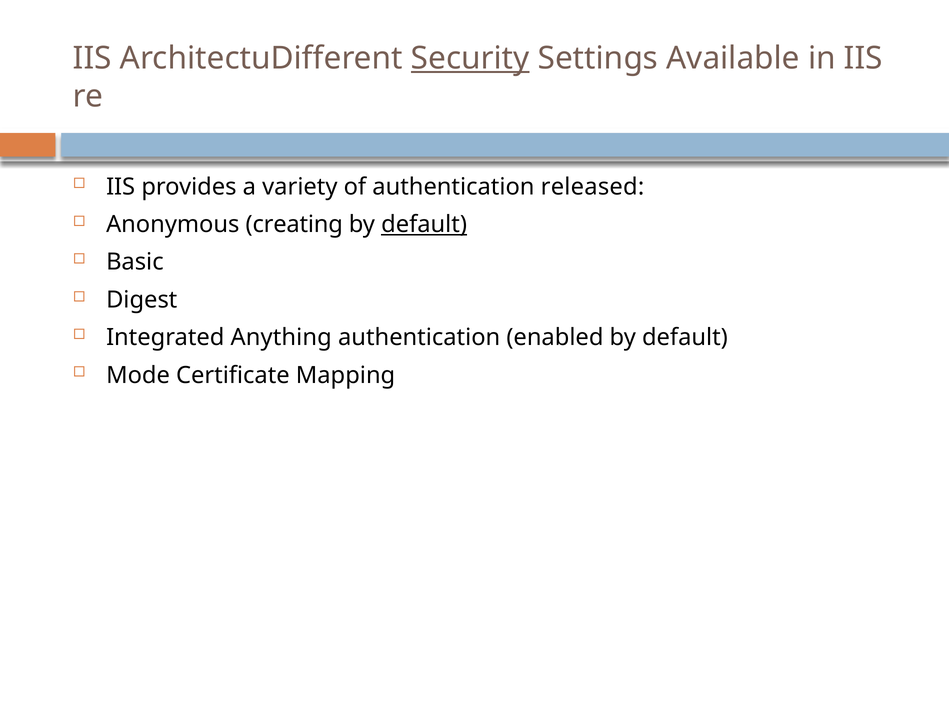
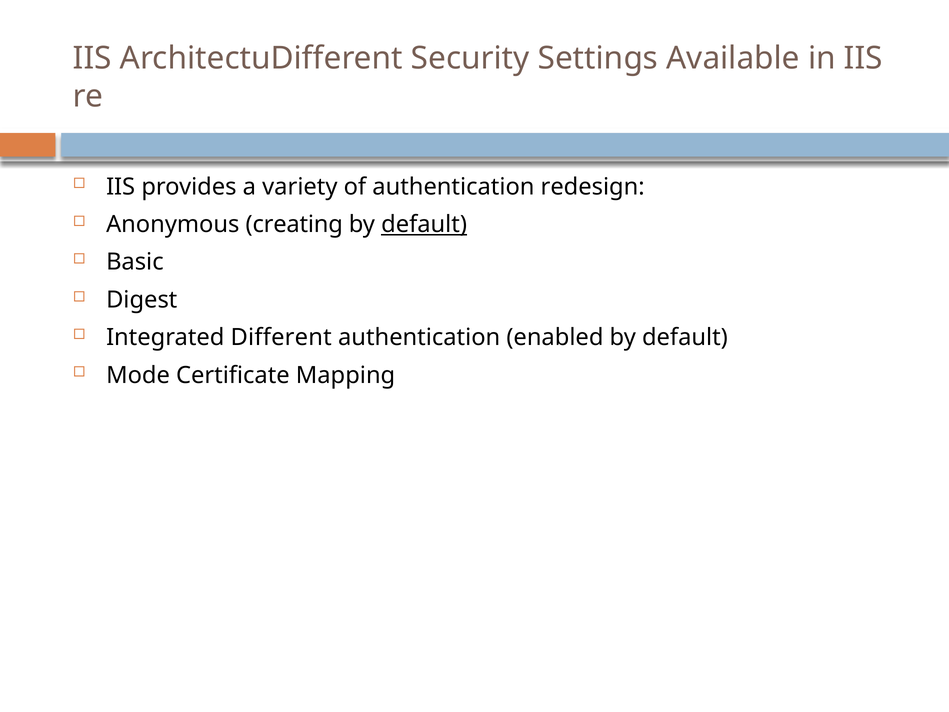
Security underline: present -> none
released: released -> redesign
Anything: Anything -> Different
